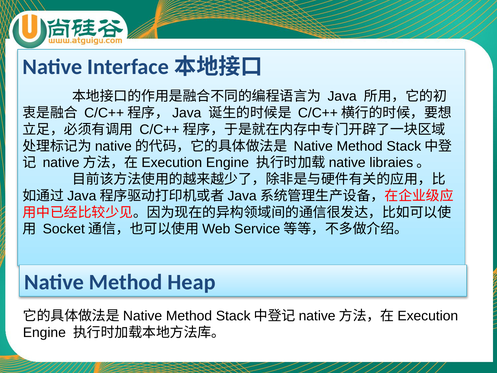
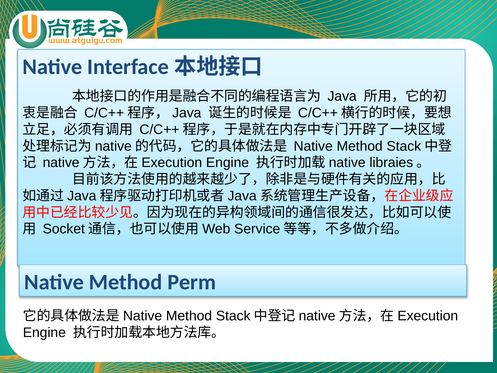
Heap: Heap -> Perm
